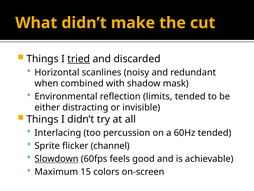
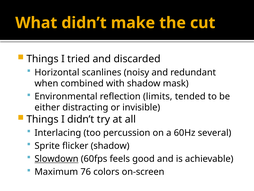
tried underline: present -> none
60Hz tended: tended -> several
flicker channel: channel -> shadow
15: 15 -> 76
